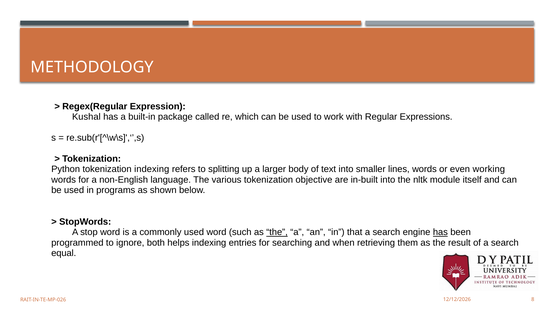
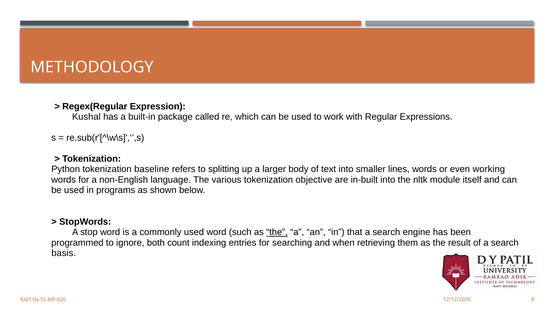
tokenization indexing: indexing -> baseline
has at (440, 233) underline: present -> none
helps: helps -> count
equal: equal -> basis
